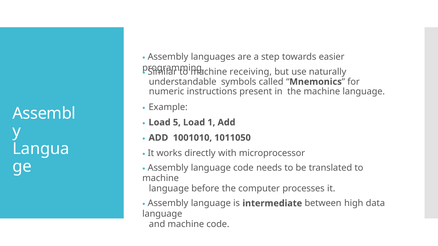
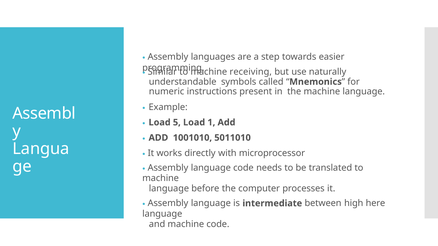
1011050: 1011050 -> 5011010
data: data -> here
